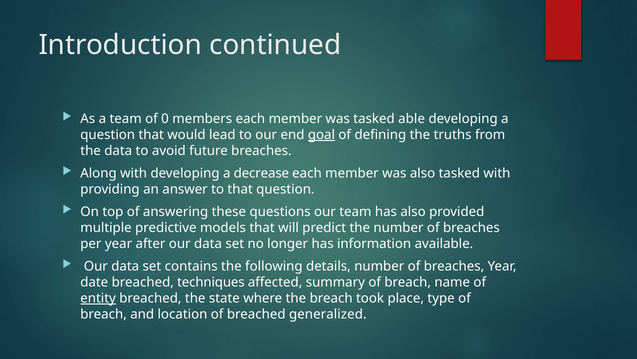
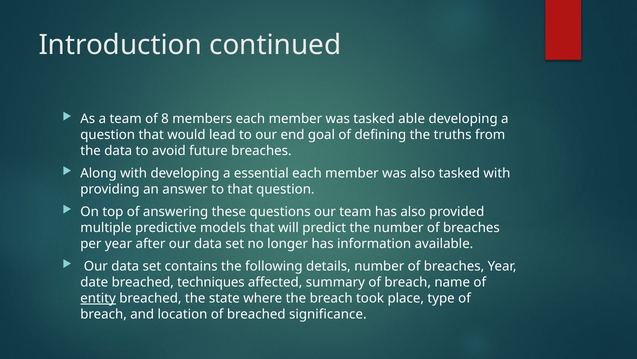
0: 0 -> 8
goal underline: present -> none
decrease: decrease -> essential
generalized: generalized -> significance
